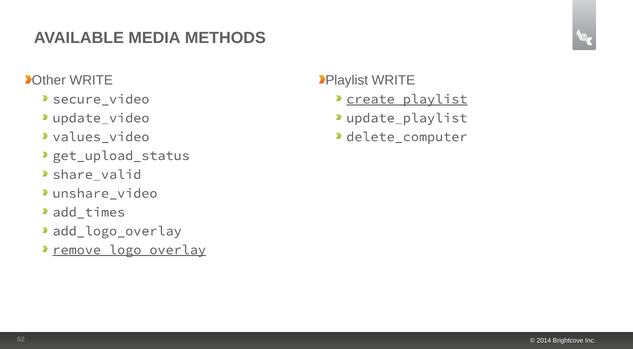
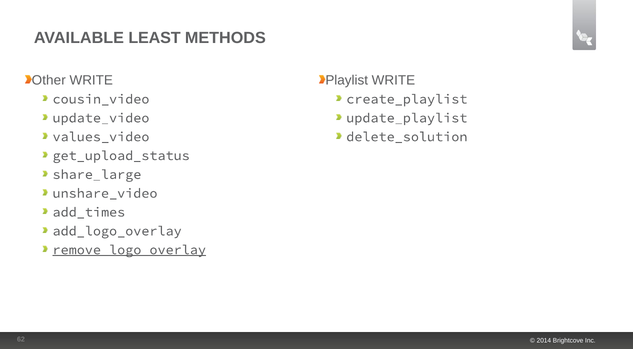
MEDIA: MEDIA -> LEAST
secure_video: secure_video -> cousin_video
create_playlist underline: present -> none
delete_computer: delete_computer -> delete_solution
share_valid: share_valid -> share_large
